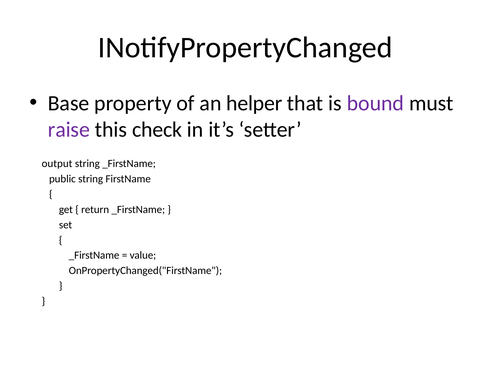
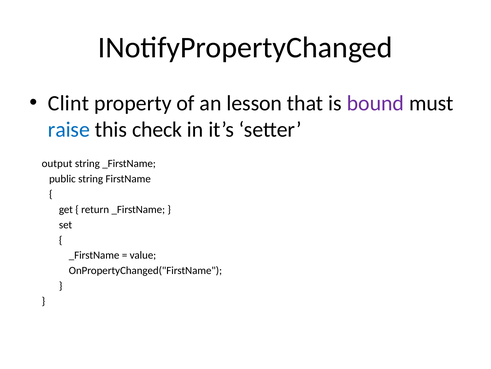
Base: Base -> Clint
helper: helper -> lesson
raise colour: purple -> blue
